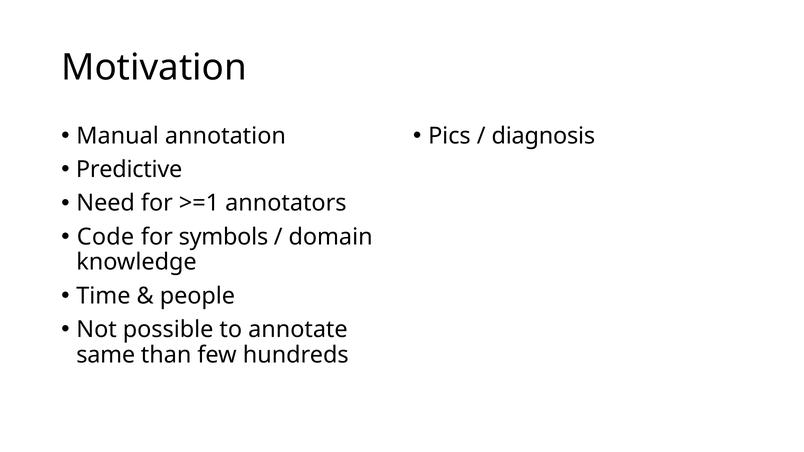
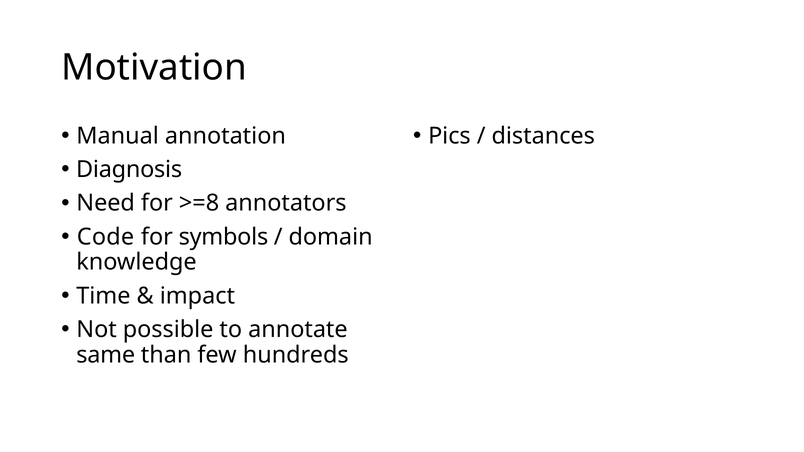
diagnosis: diagnosis -> distances
Predictive: Predictive -> Diagnosis
>=1: >=1 -> >=8
people: people -> impact
